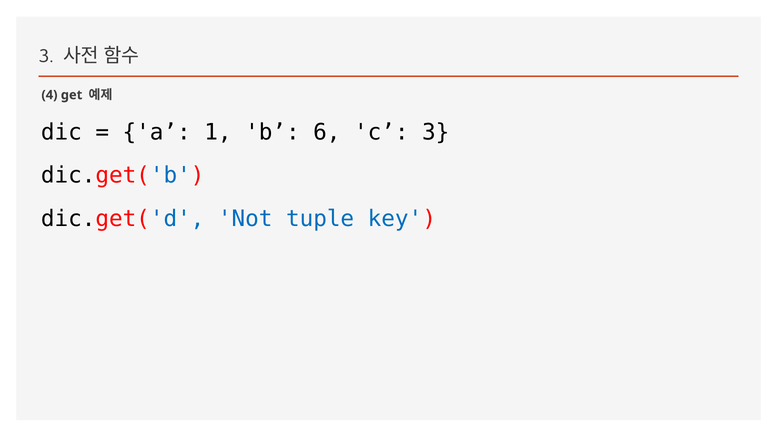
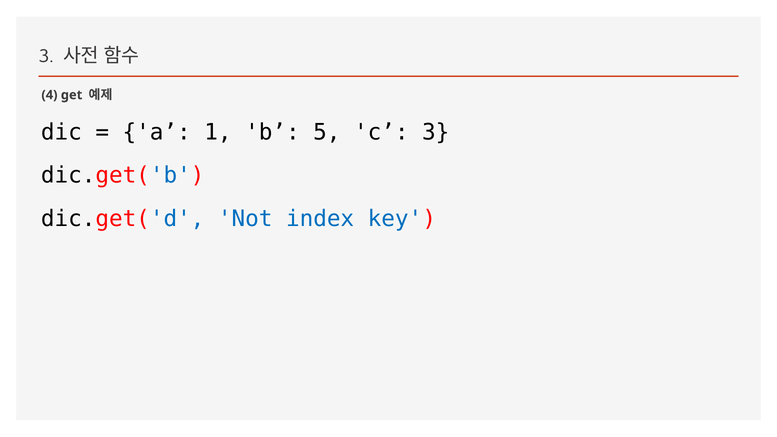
6: 6 -> 5
tuple: tuple -> index
